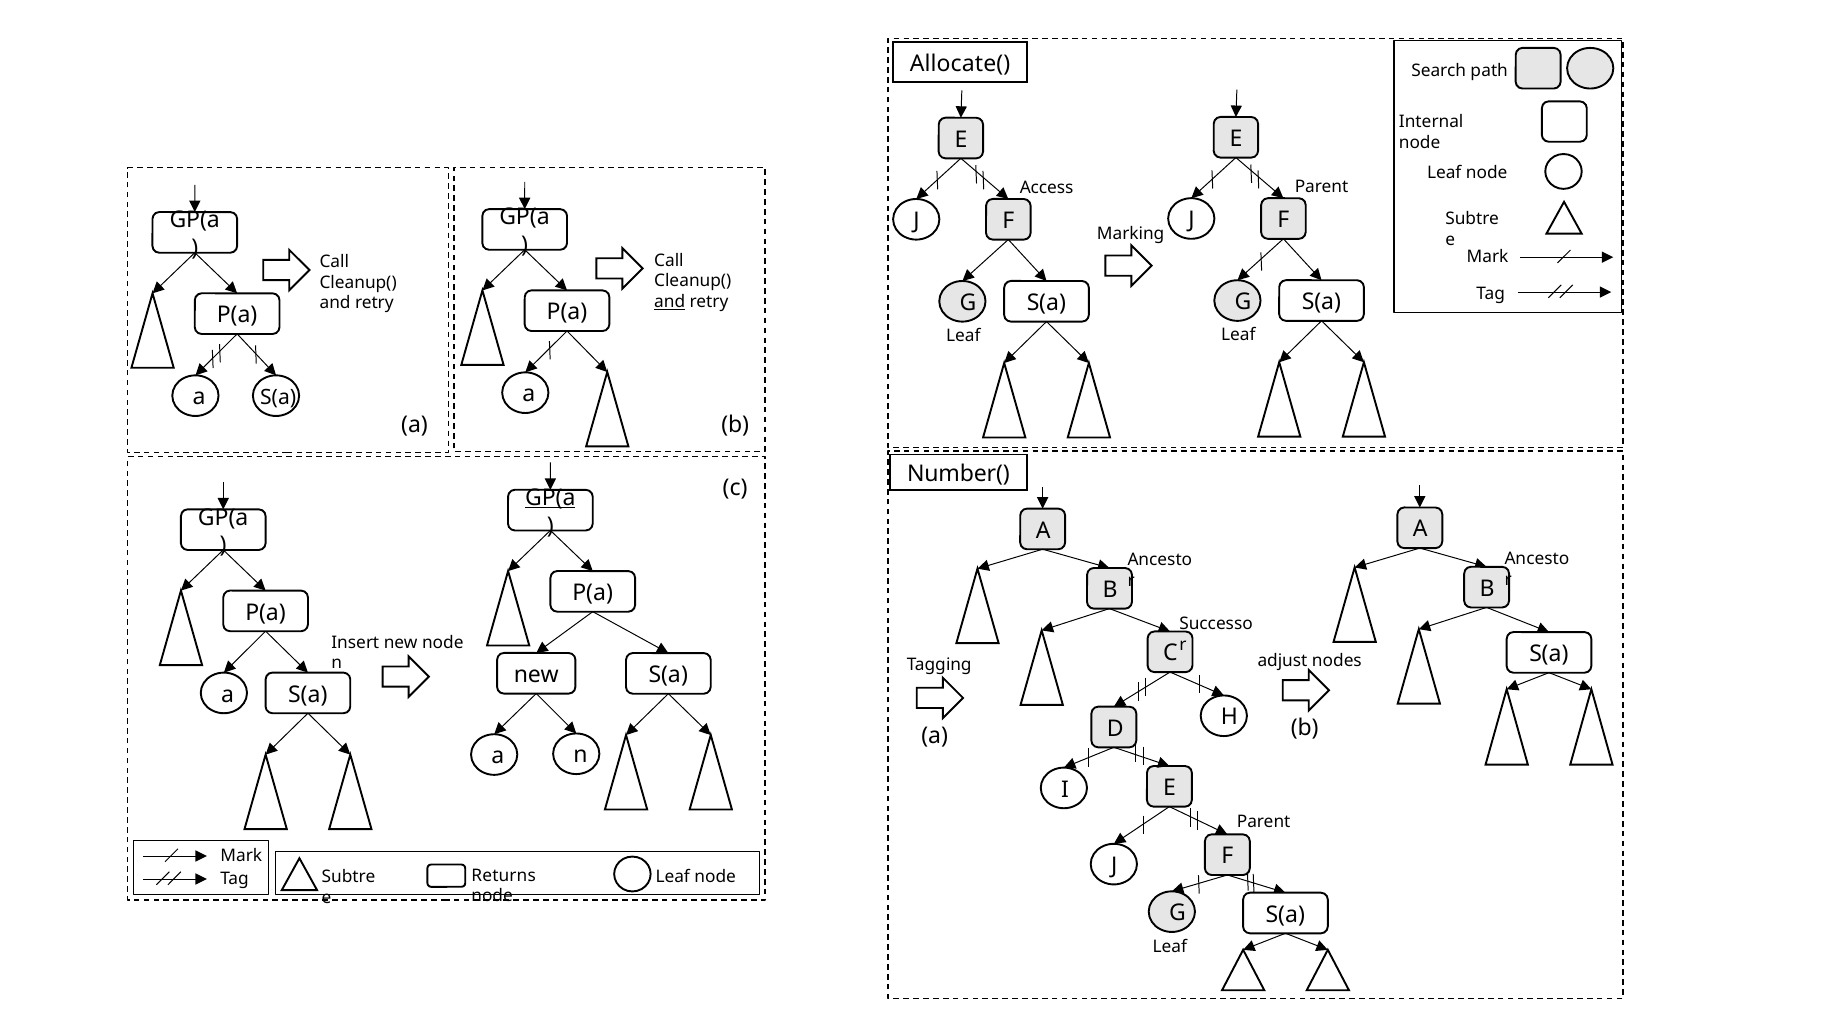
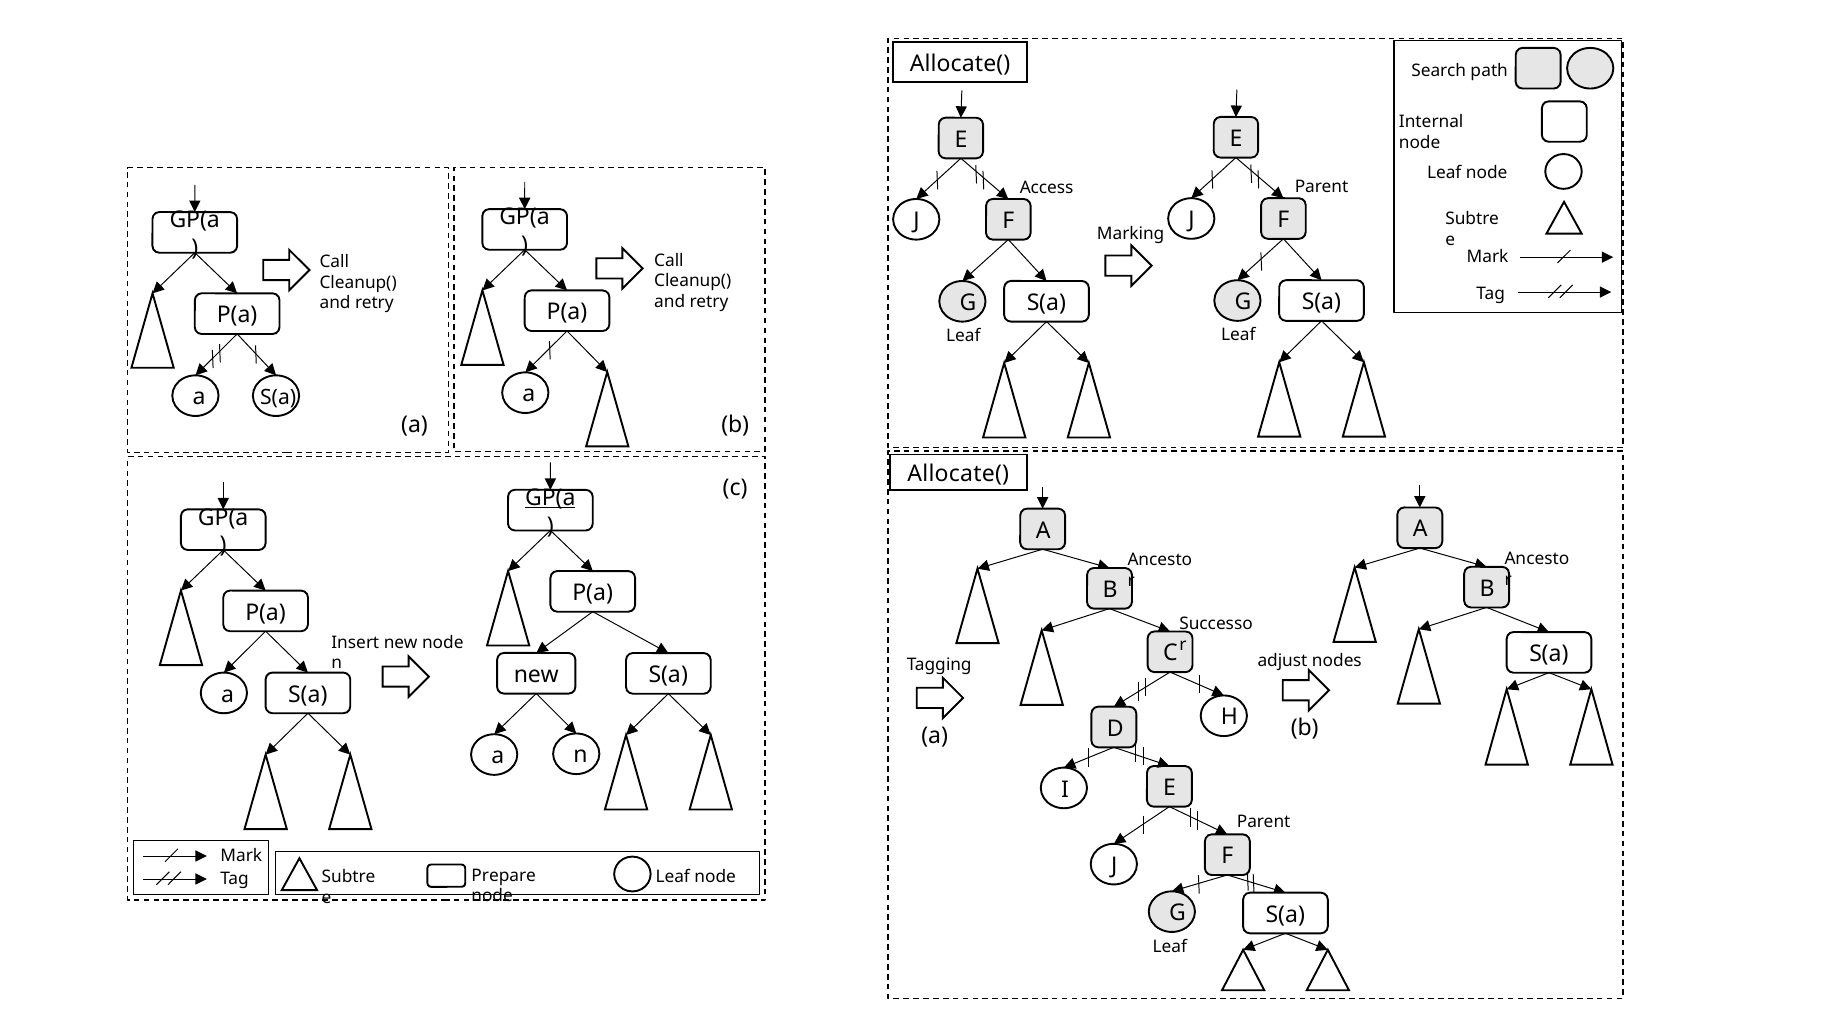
and at (670, 302) underline: present -> none
Number( at (958, 474): Number( -> Allocate(
Returns: Returns -> Prepare
